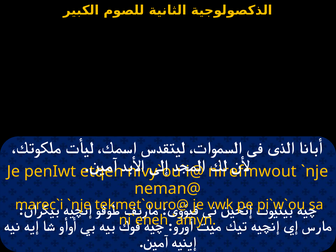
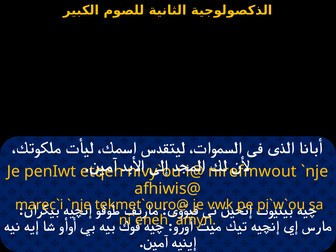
neman@: neman@ -> afhiwis@
